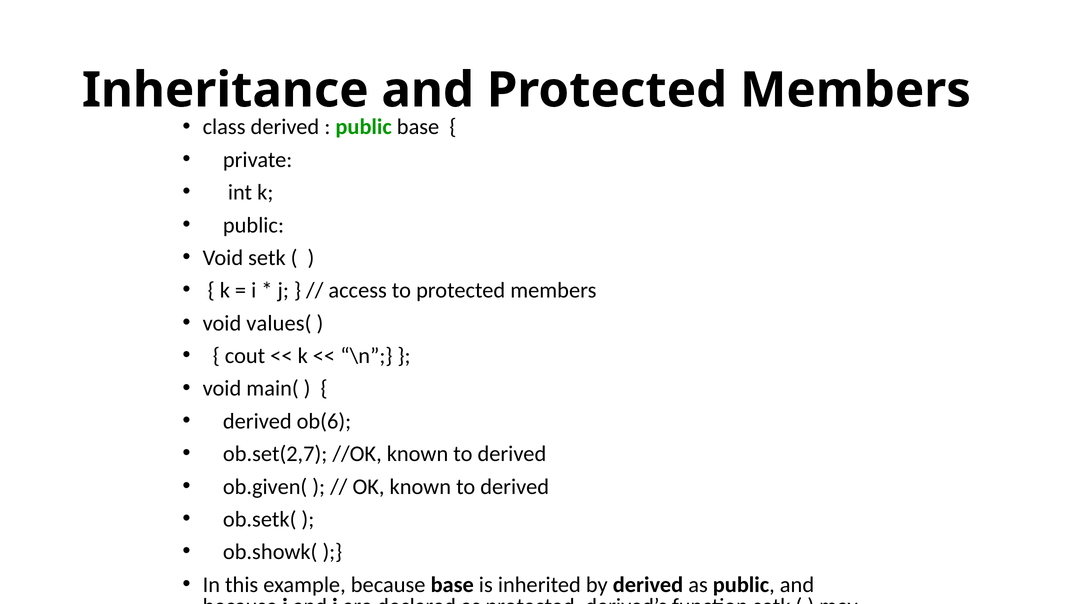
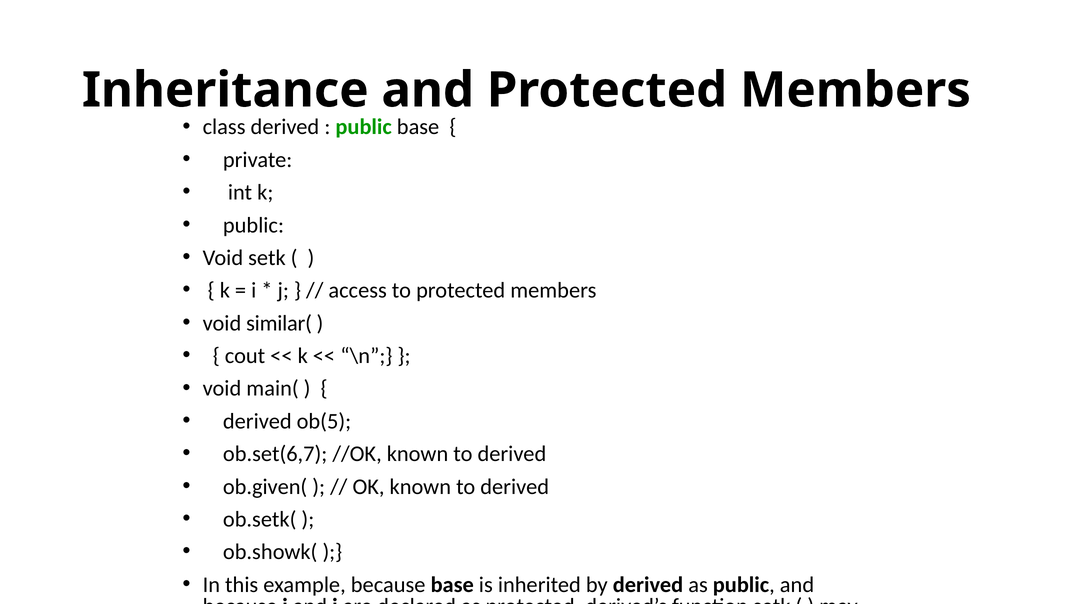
values(: values( -> similar(
ob(6: ob(6 -> ob(5
ob.set(2,7: ob.set(2,7 -> ob.set(6,7
